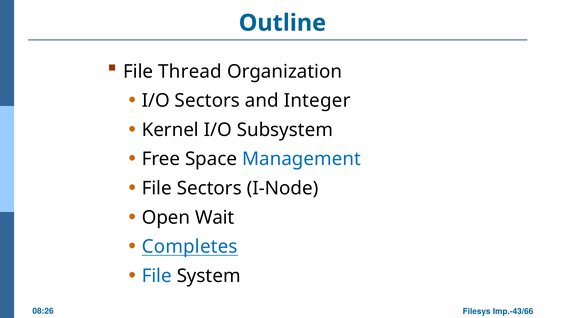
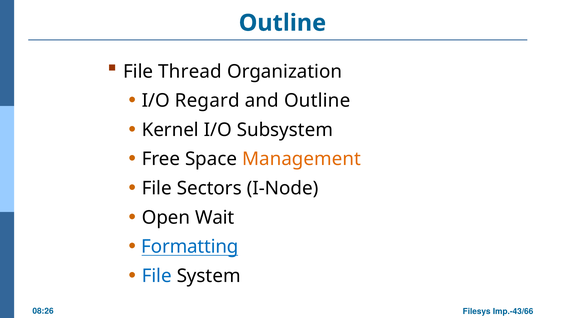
I/O Sectors: Sectors -> Regard
and Integer: Integer -> Outline
Management colour: blue -> orange
Completes: Completes -> Formatting
